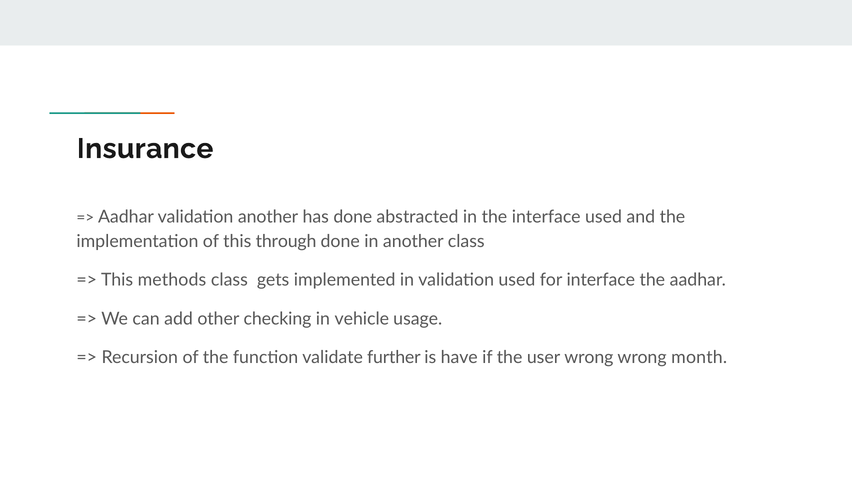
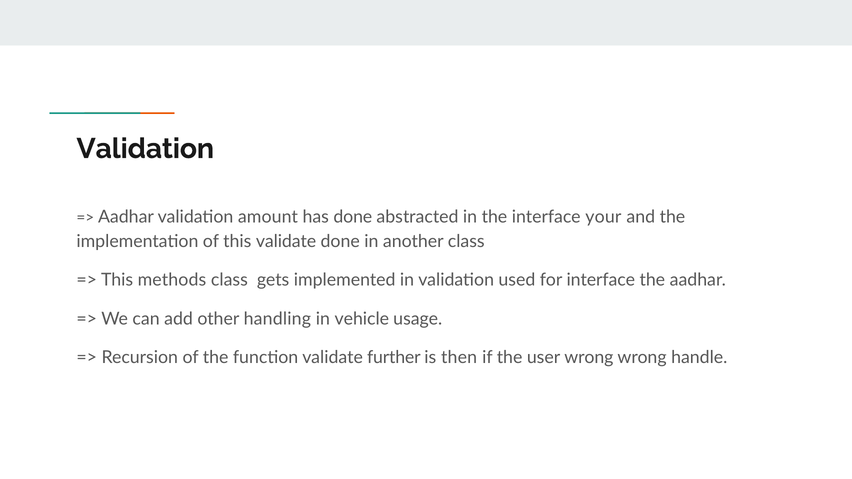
Insurance at (145, 149): Insurance -> Validation
validation another: another -> amount
interface used: used -> your
this through: through -> validate
checking: checking -> handling
have: have -> then
month: month -> handle
